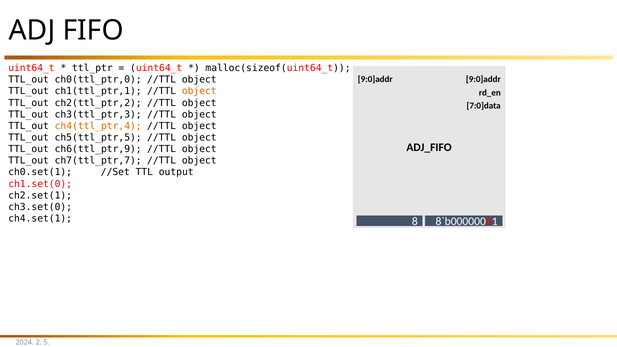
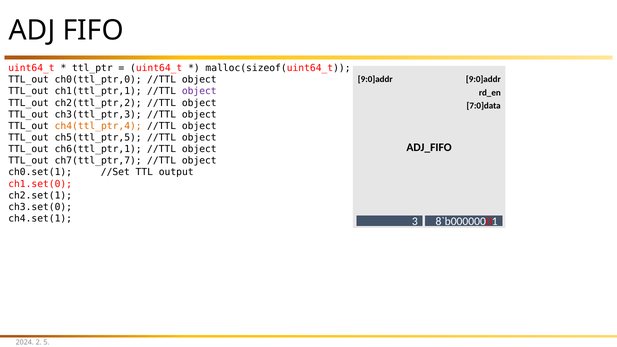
object at (199, 91) colour: orange -> purple
ch6(ttl_ptr,9: ch6(ttl_ptr,9 -> ch6(ttl_ptr,1
8: 8 -> 3
